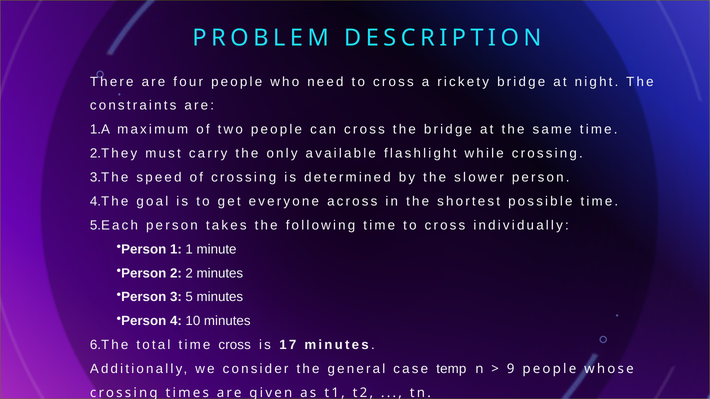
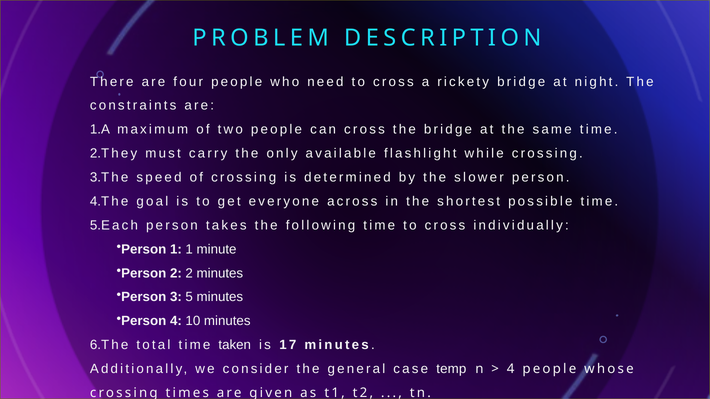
time cross: cross -> taken
9 at (511, 369): 9 -> 4
